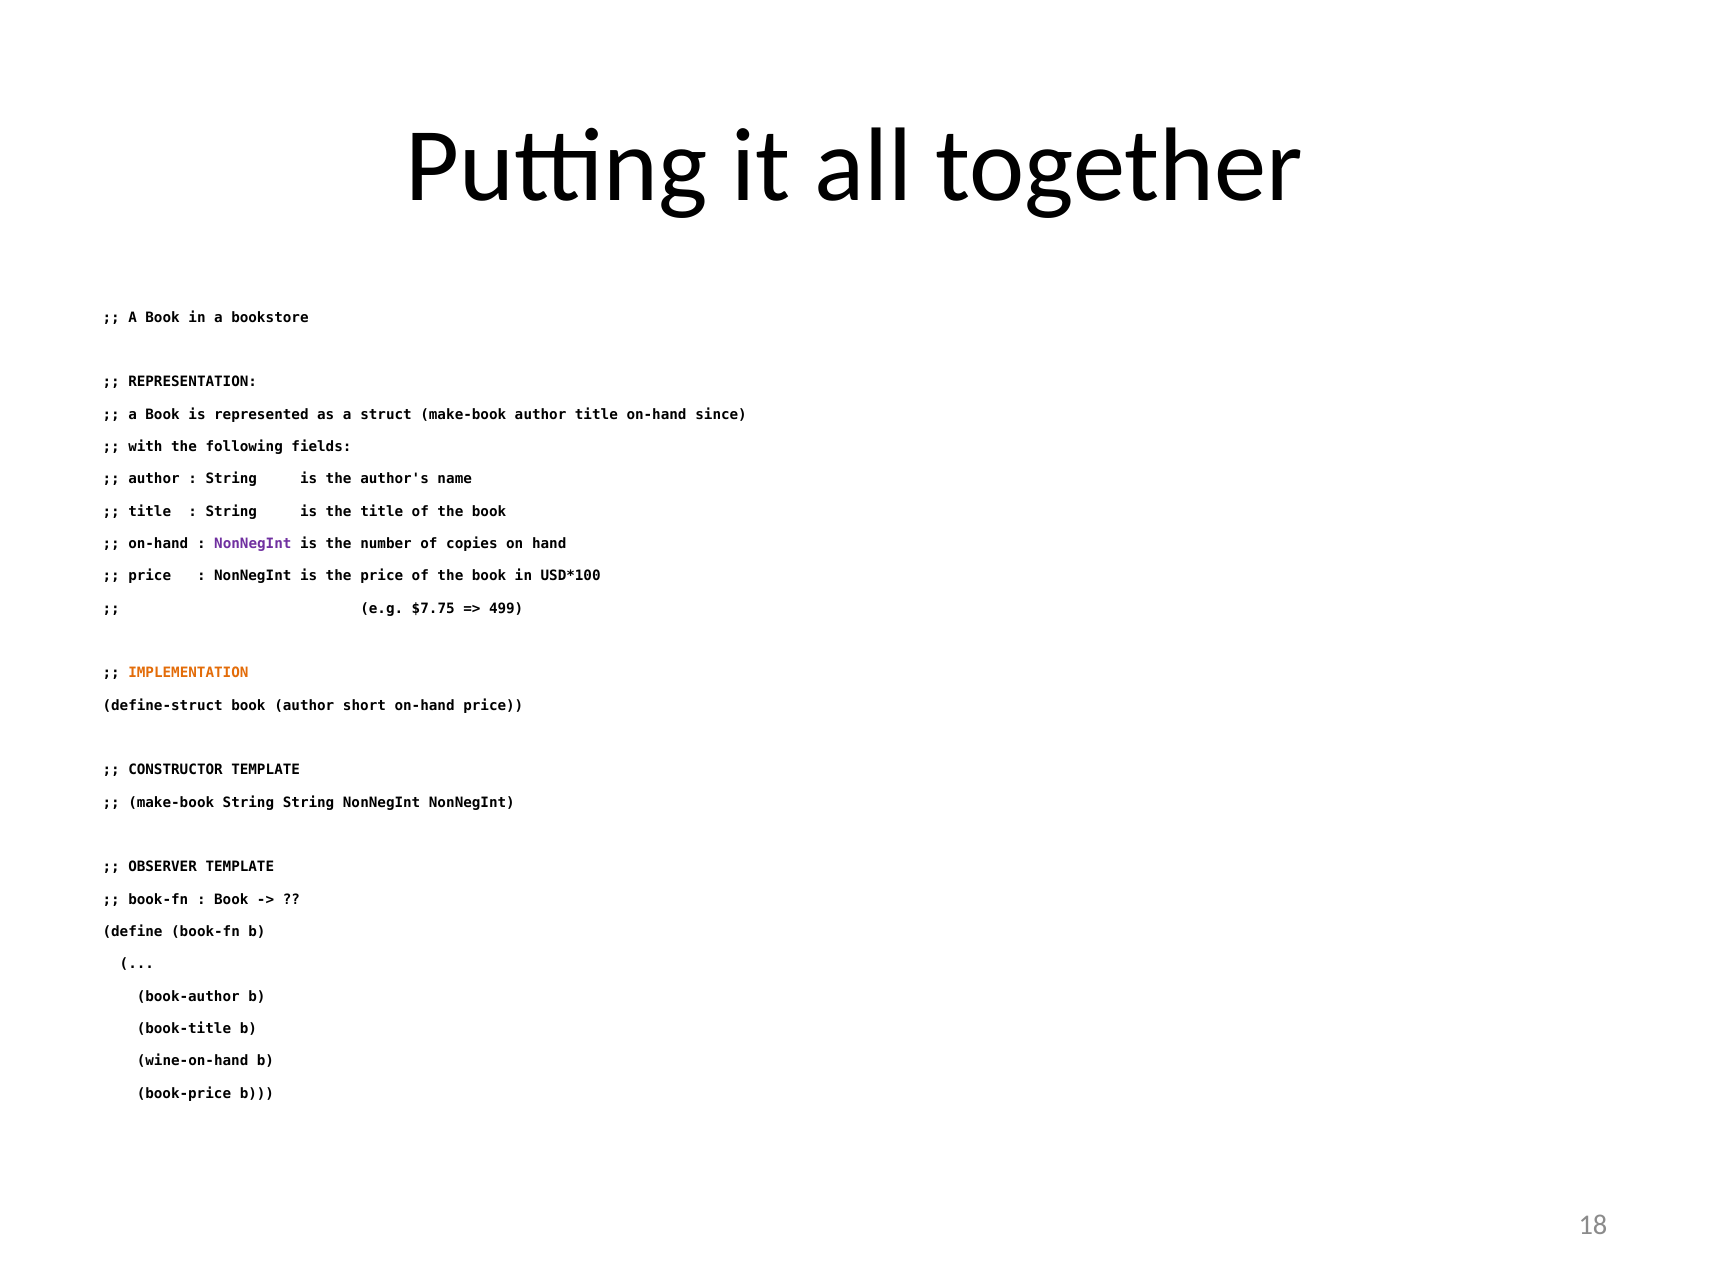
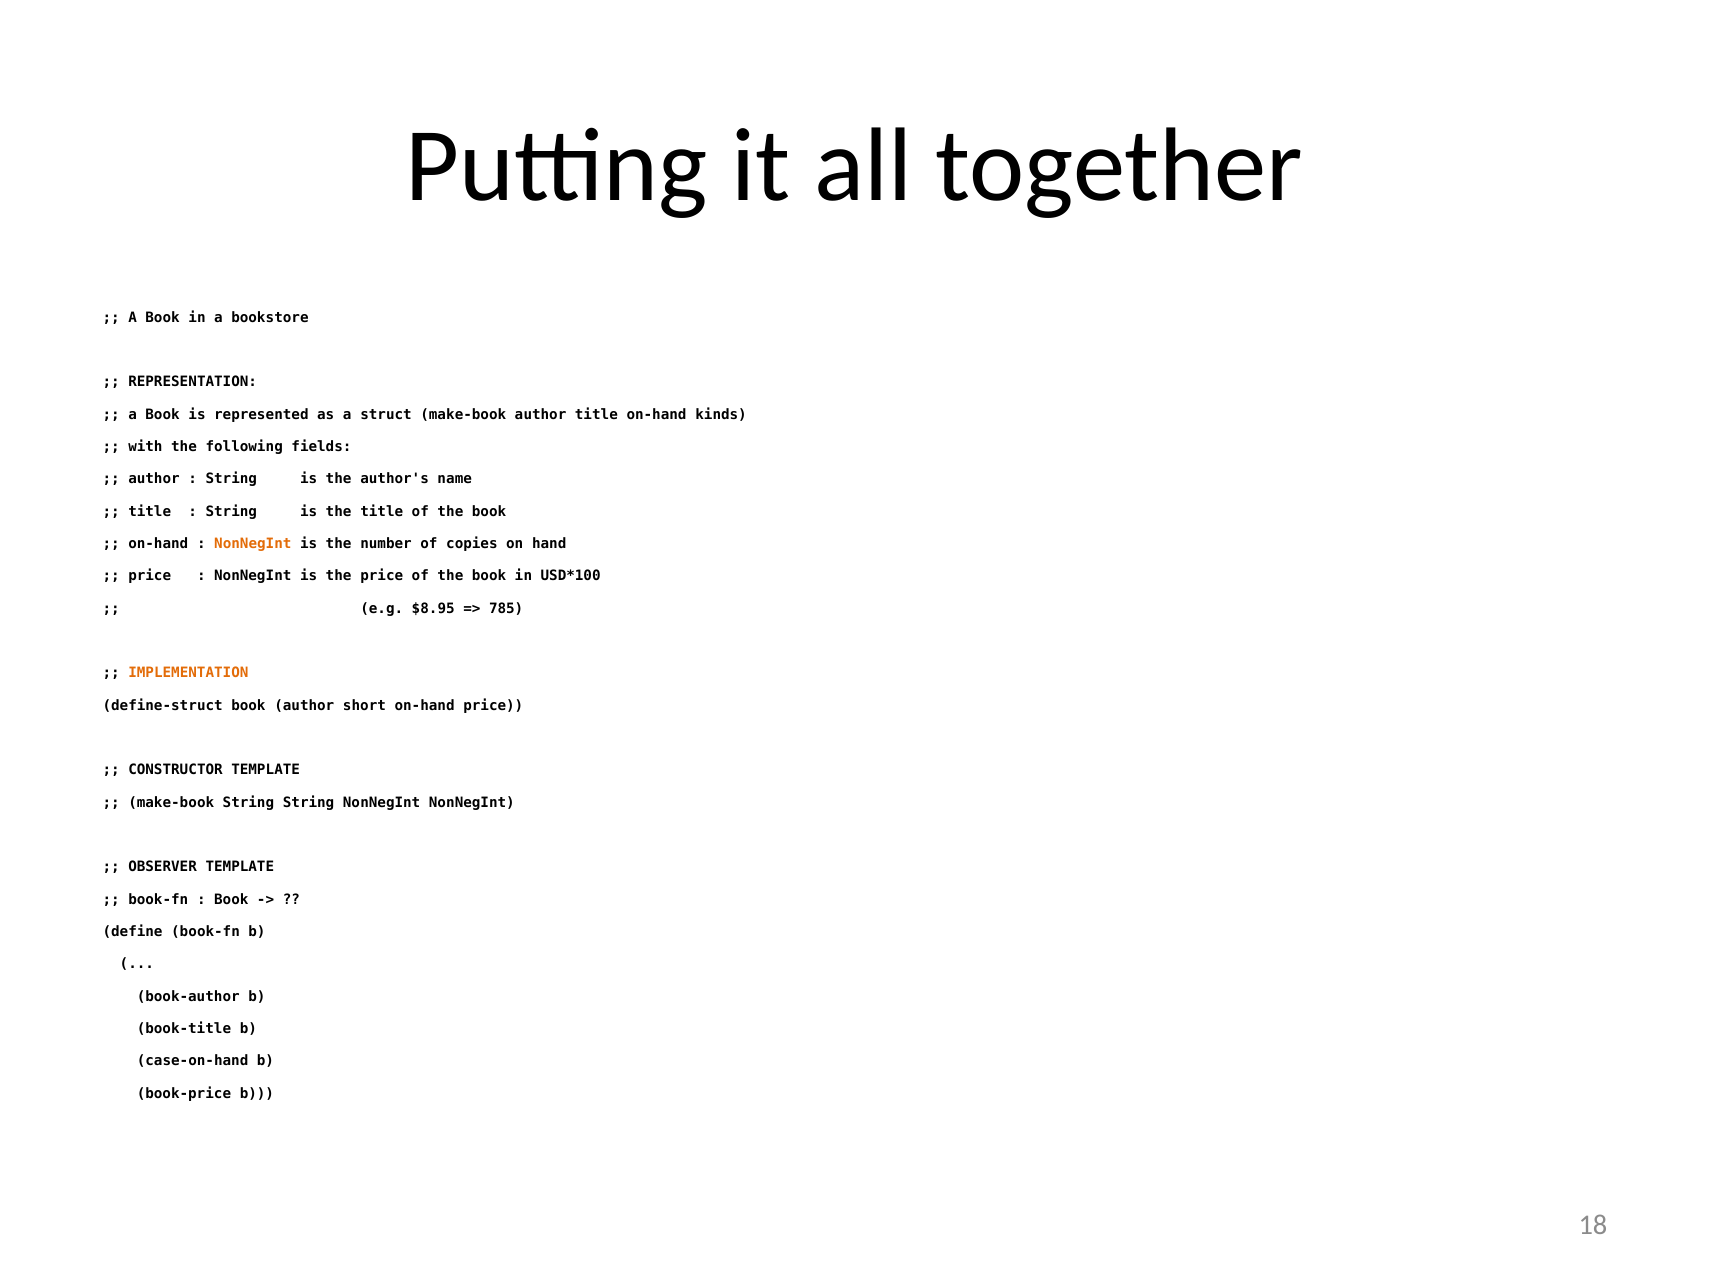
since: since -> kinds
NonNegInt at (253, 544) colour: purple -> orange
$7.75: $7.75 -> $8.95
499: 499 -> 785
wine-on-hand: wine-on-hand -> case-on-hand
